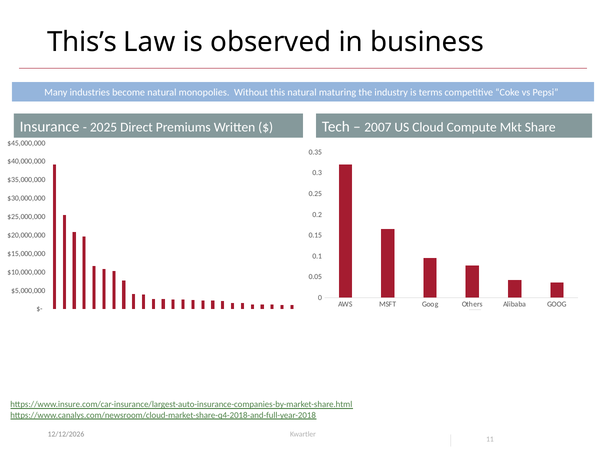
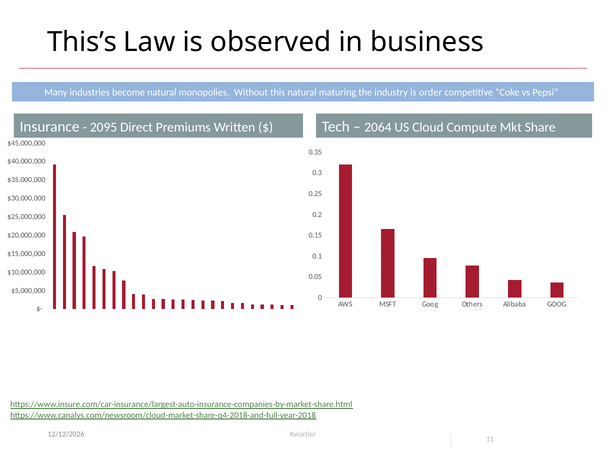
terms: terms -> order
2025: 2025 -> 2095
2007: 2007 -> 2064
